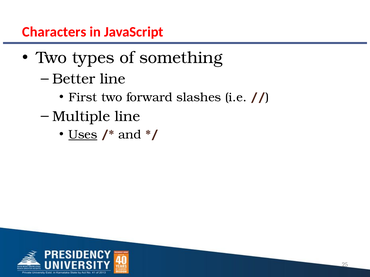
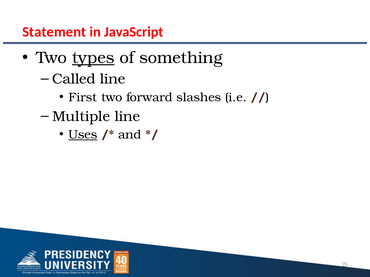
Characters: Characters -> Statement
types underline: none -> present
Better: Better -> Called
